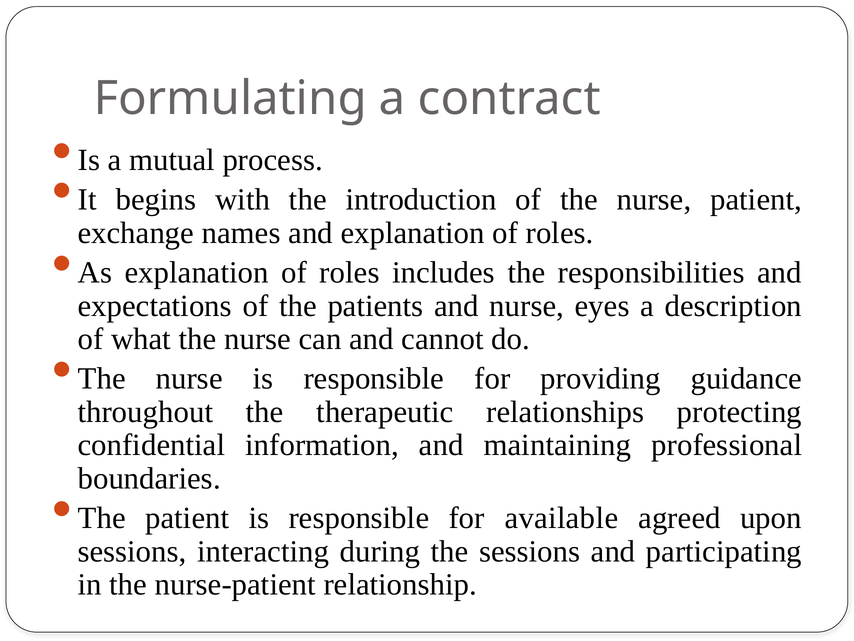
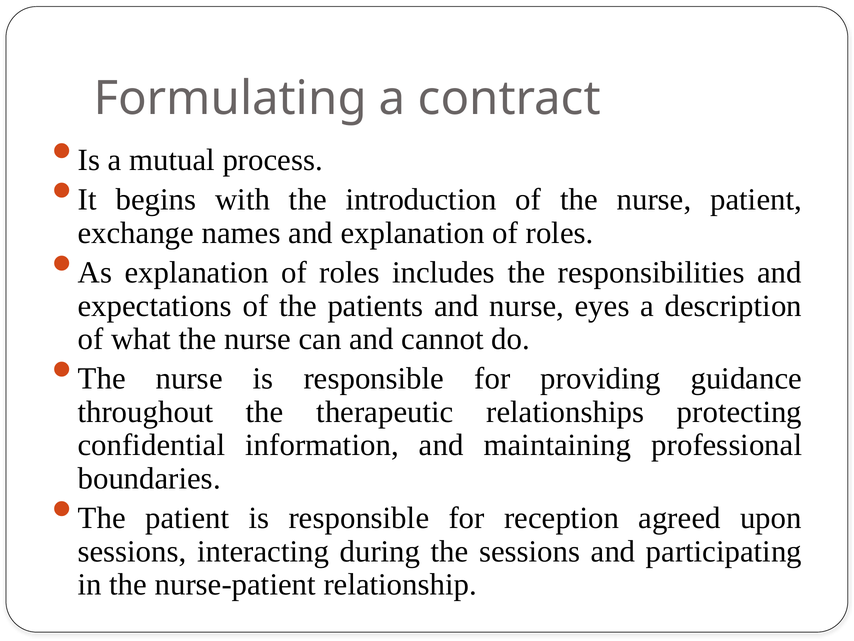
available: available -> reception
